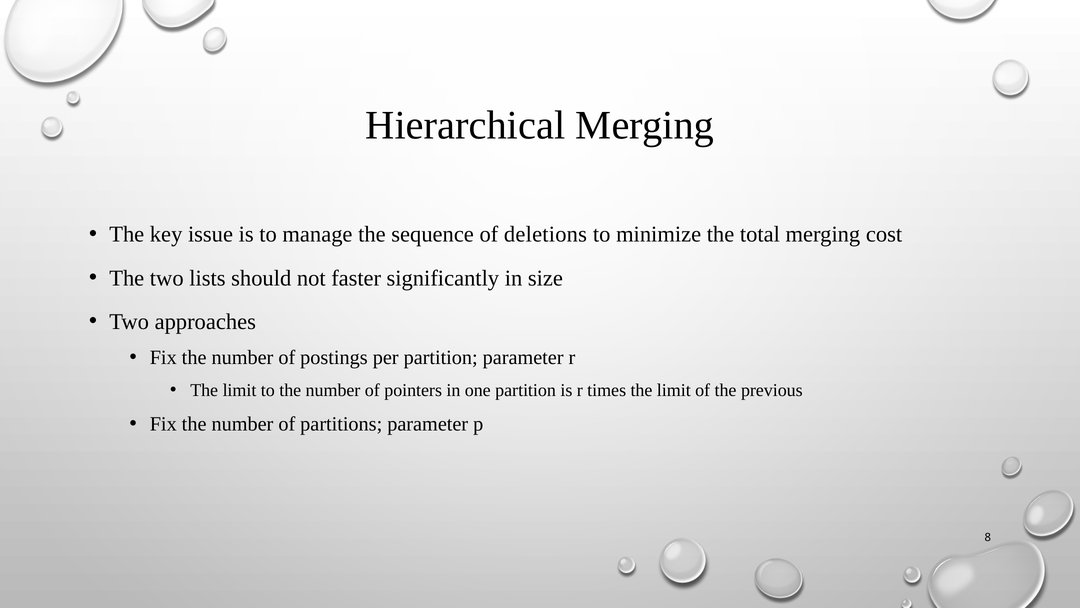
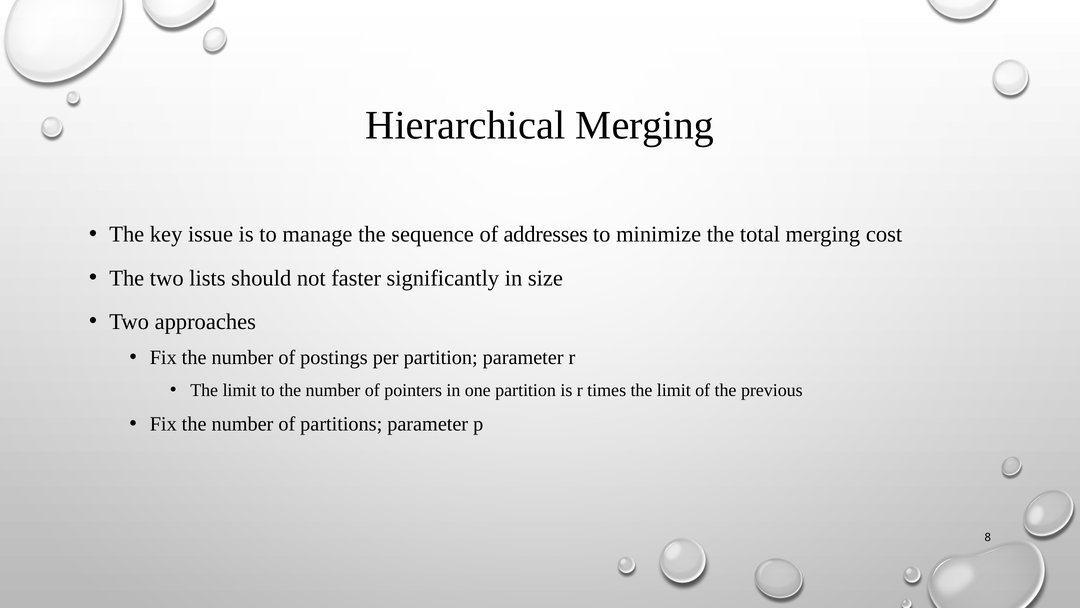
deletions: deletions -> addresses
